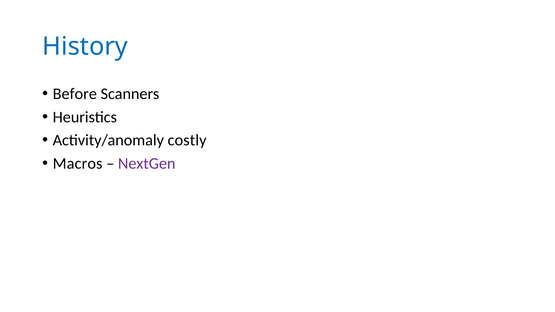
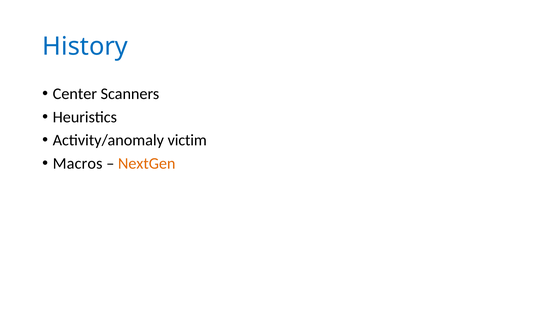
Before: Before -> Center
costly: costly -> victim
NextGen colour: purple -> orange
